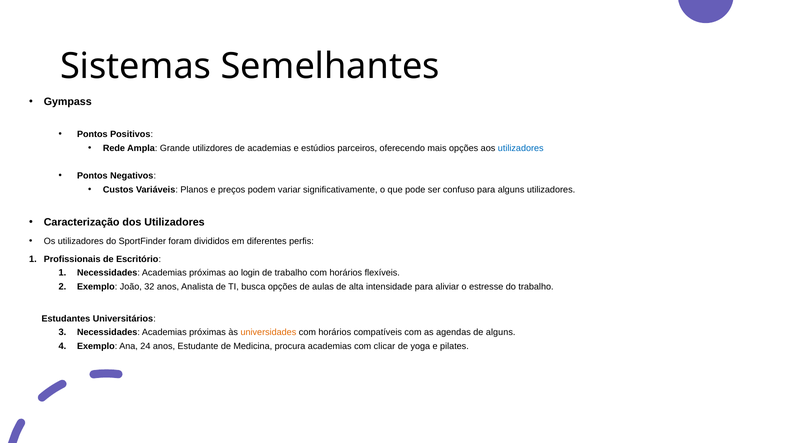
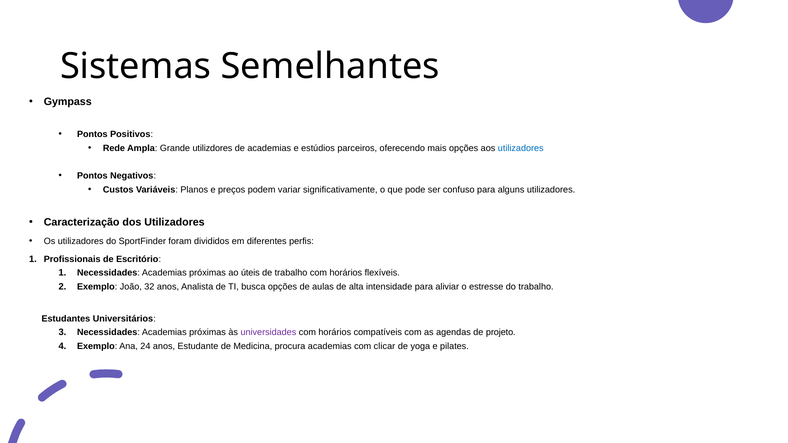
login: login -> úteis
universidades colour: orange -> purple
de alguns: alguns -> projeto
